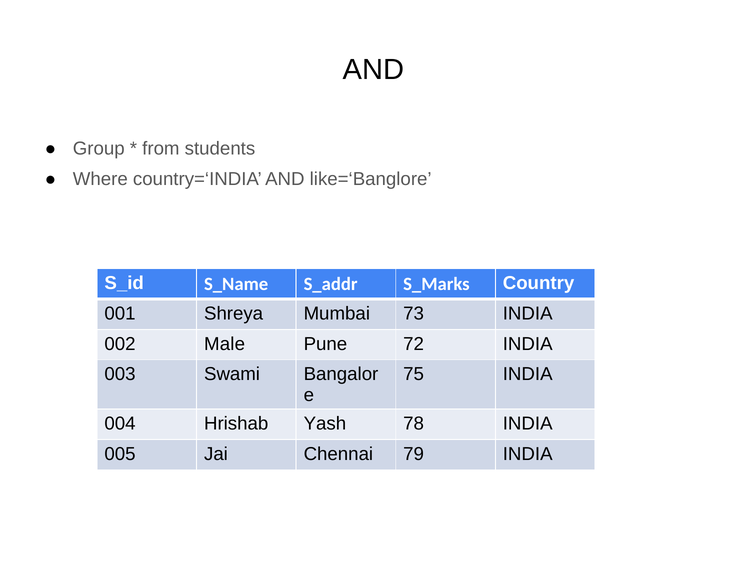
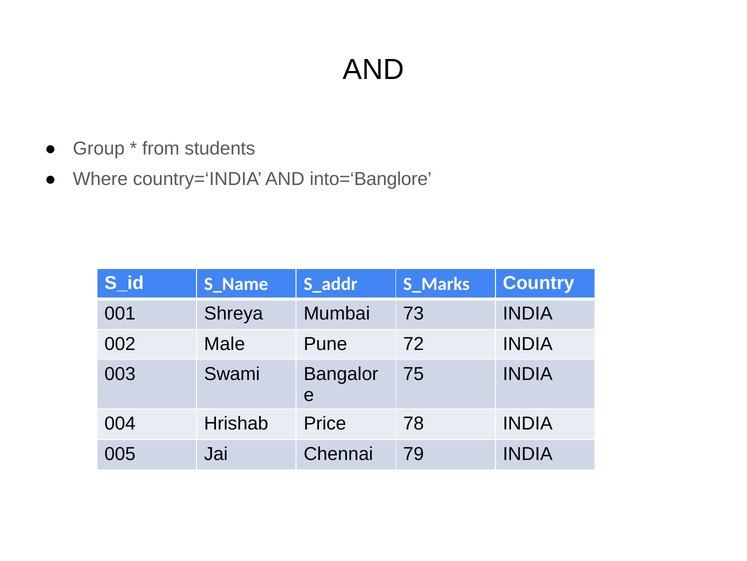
like=‘Banglore: like=‘Banglore -> into=‘Banglore
Yash: Yash -> Price
